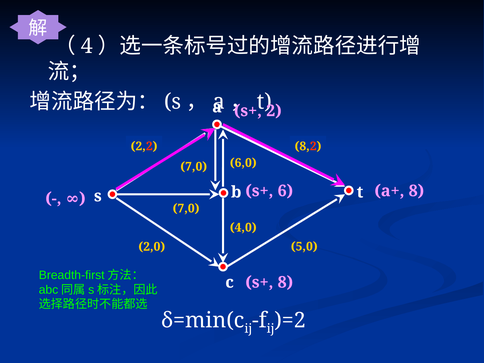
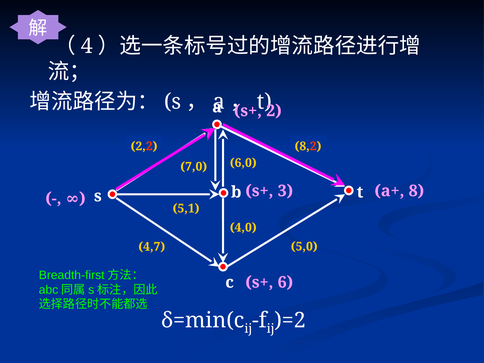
6: 6 -> 3
7,0 at (186, 208): 7,0 -> 5,1
2,0 at (152, 247): 2,0 -> 4,7
s+ 8: 8 -> 6
